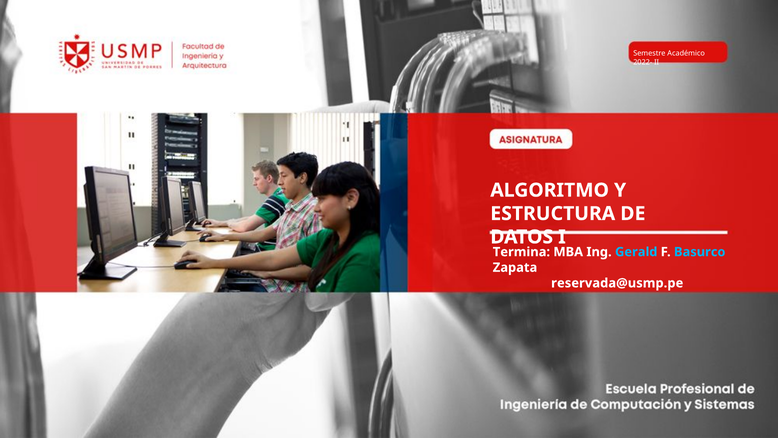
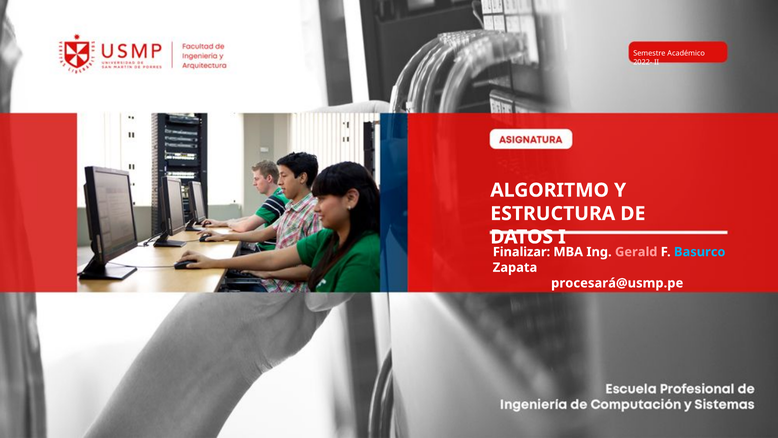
Termina: Termina -> Finalizar
Gerald colour: light blue -> pink
reservada@usmp.pe: reservada@usmp.pe -> procesará@usmp.pe
